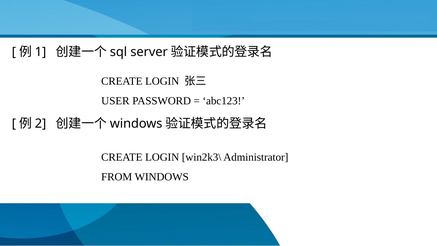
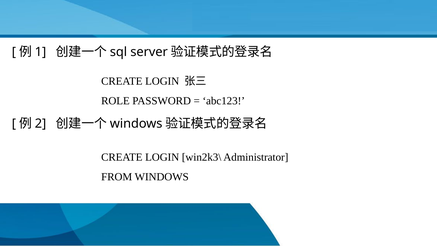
USER: USER -> ROLE
